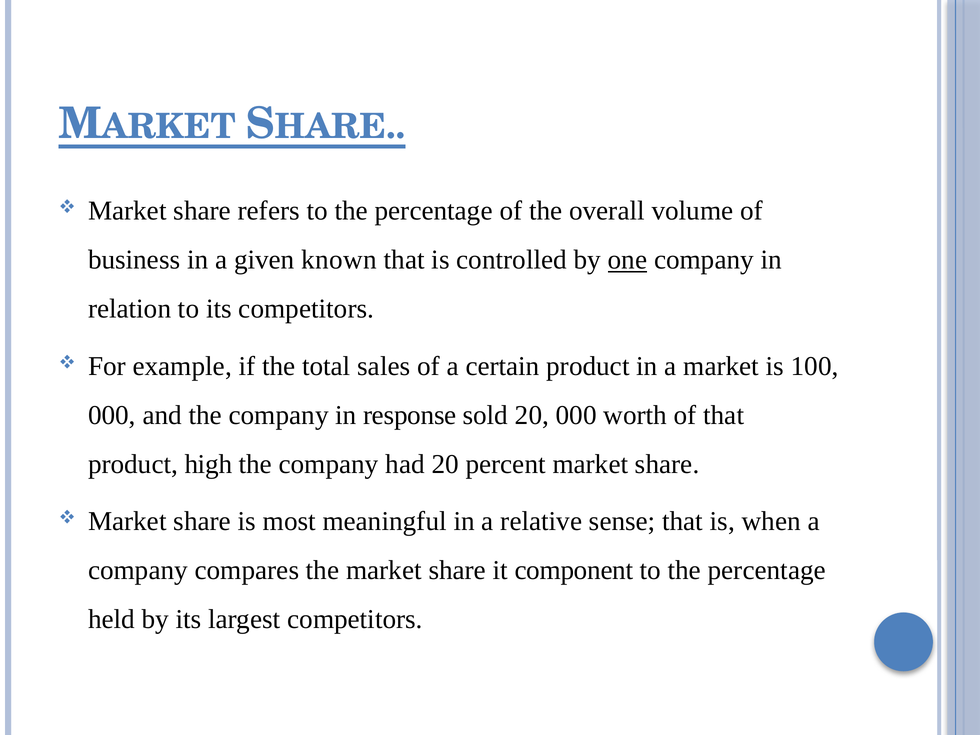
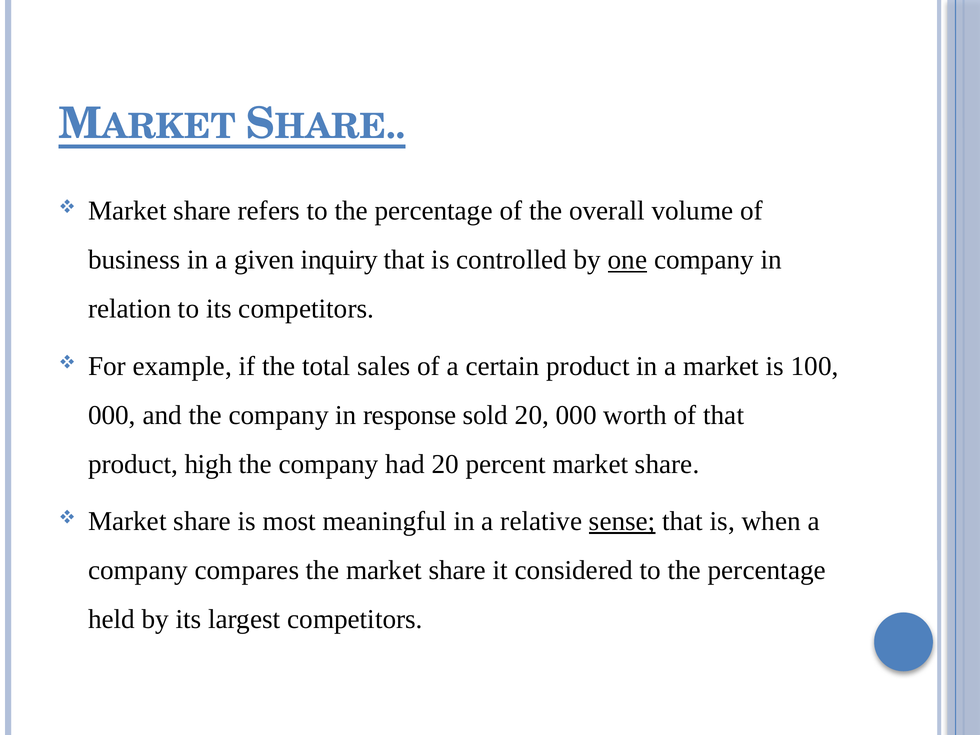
known: known -> inquiry
sense underline: none -> present
component: component -> considered
